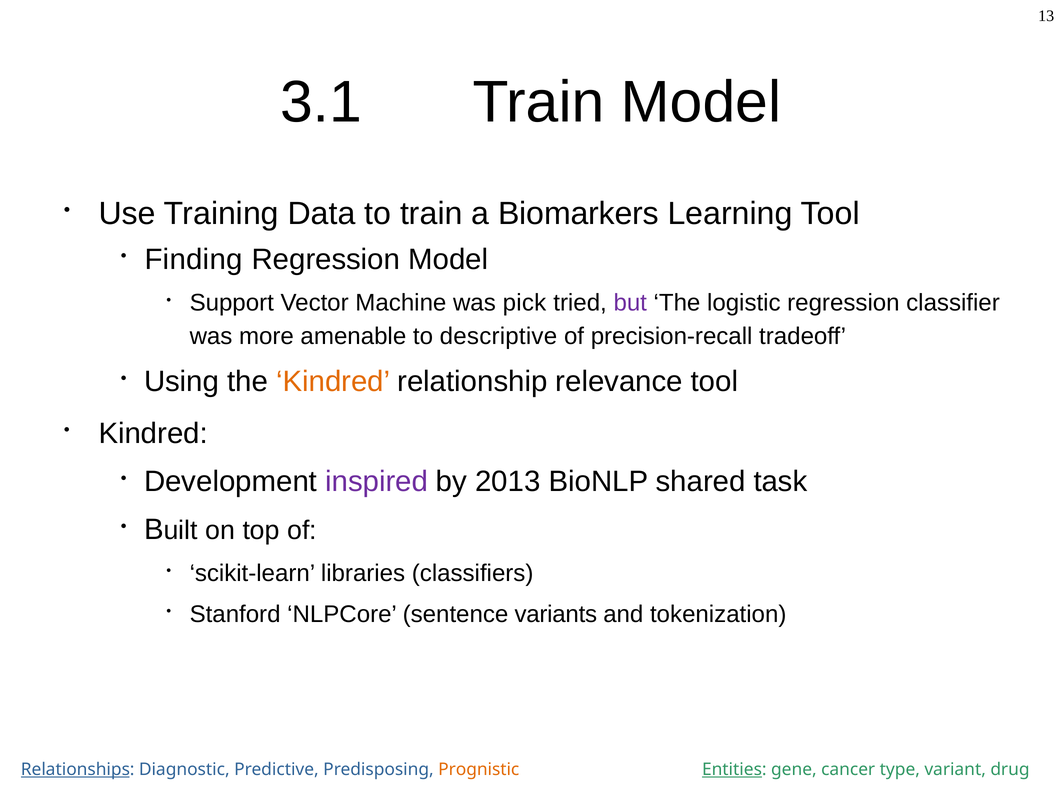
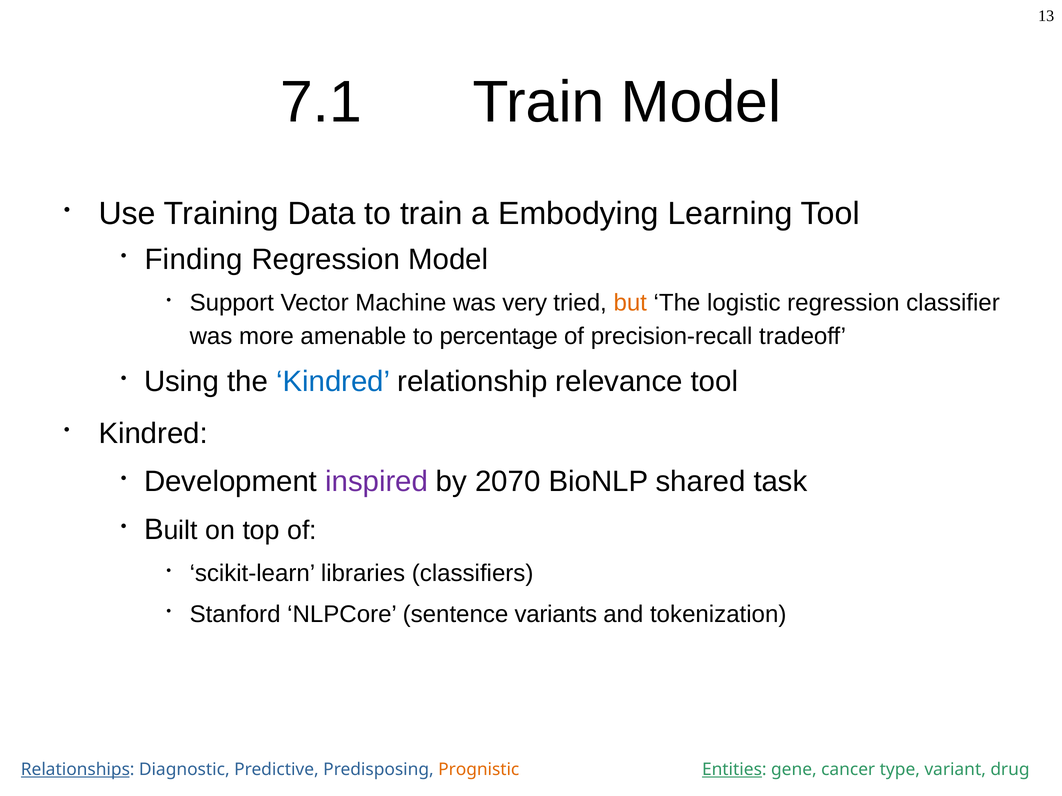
3.1: 3.1 -> 7.1
Biomarkers: Biomarkers -> Embodying
pick: pick -> very
but colour: purple -> orange
descriptive: descriptive -> percentage
Kindred at (333, 382) colour: orange -> blue
2013: 2013 -> 2070
